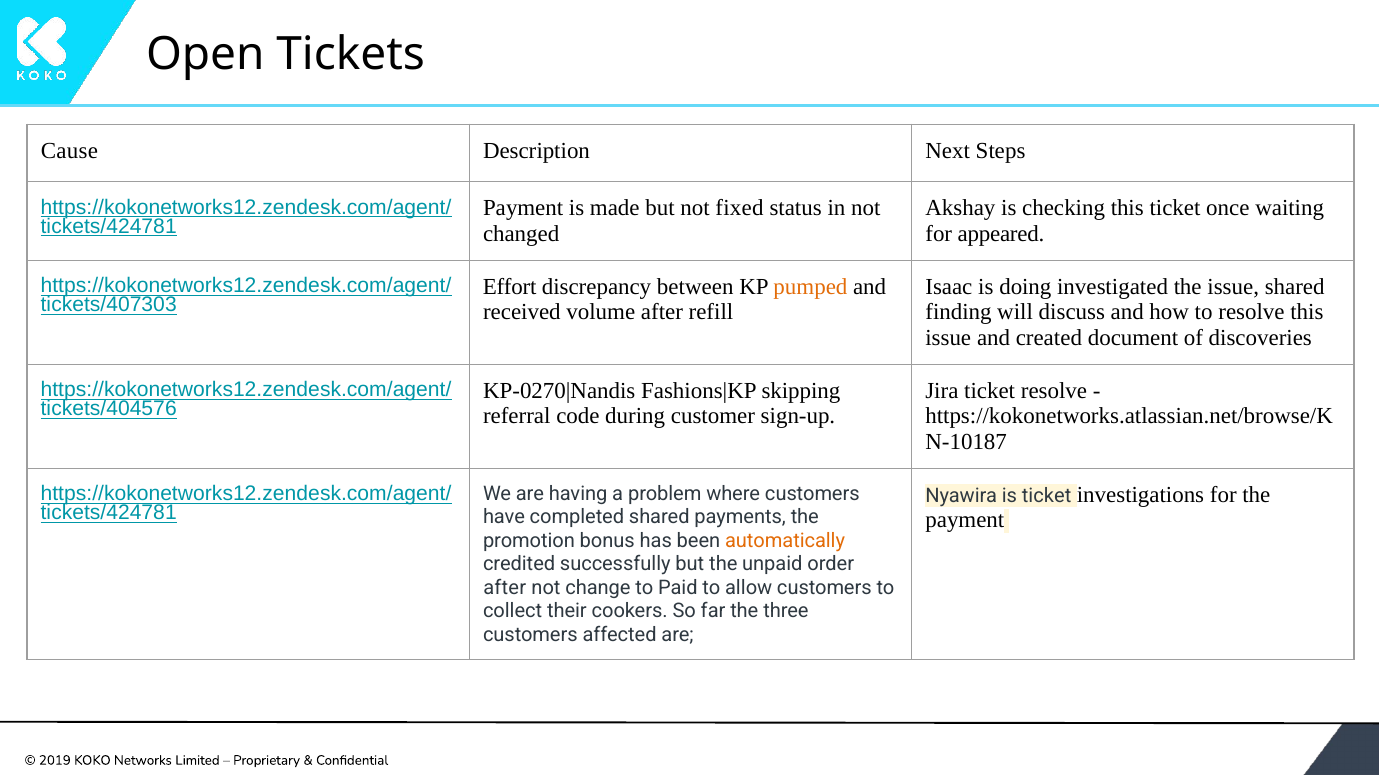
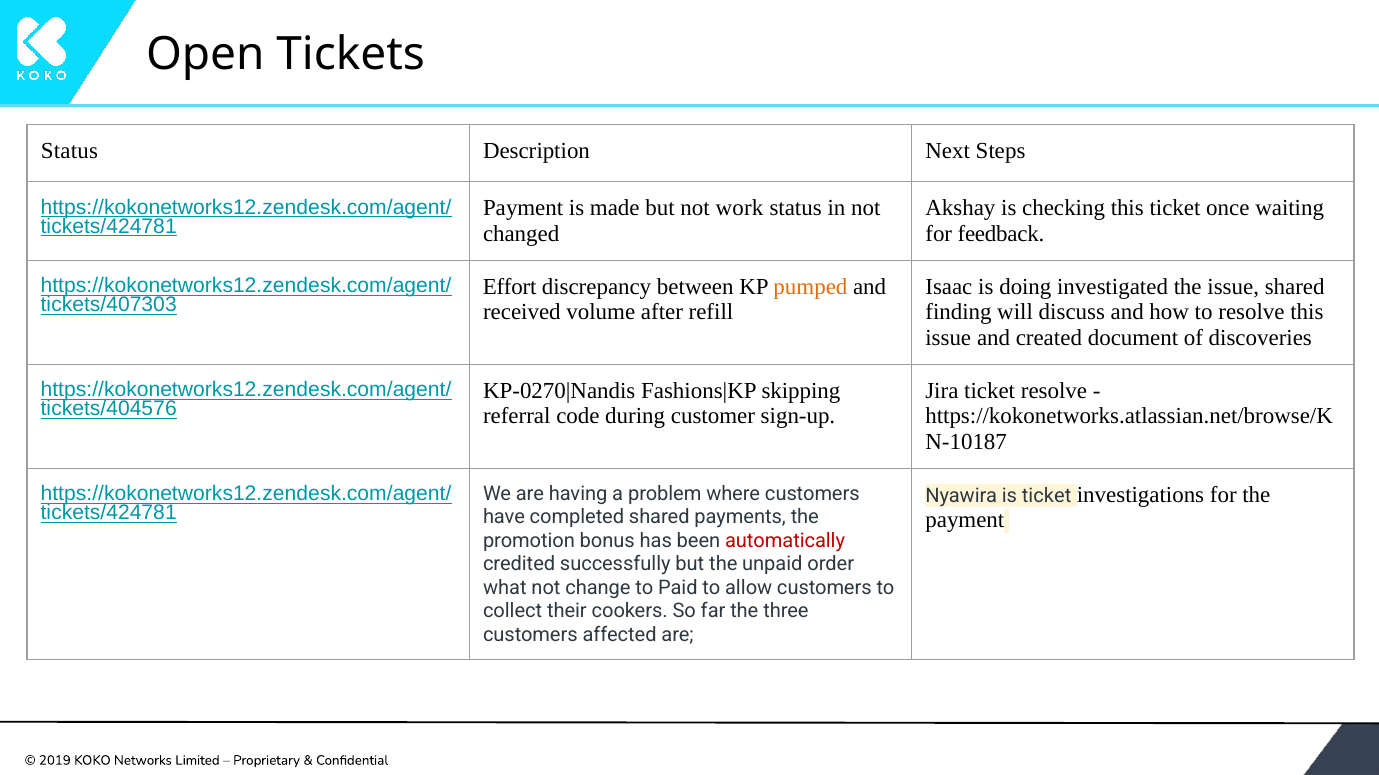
Cause at (69, 151): Cause -> Status
fixed: fixed -> work
appeared: appeared -> feedback
automatically colour: orange -> red
after at (505, 588): after -> what
